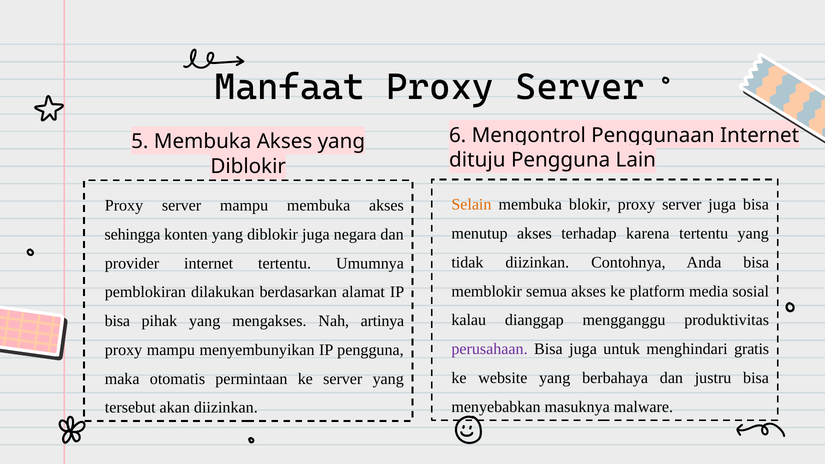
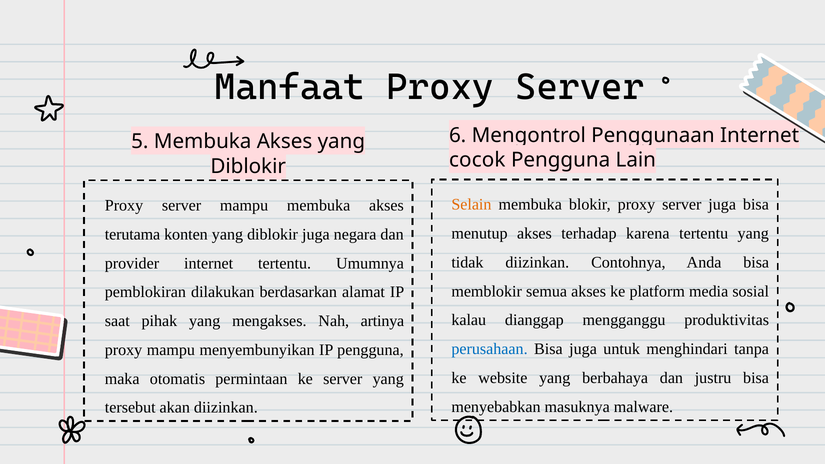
dituju: dituju -> cocok
sehingga: sehingga -> terutama
bisa at (117, 321): bisa -> saat
perusahaan colour: purple -> blue
gratis: gratis -> tanpa
